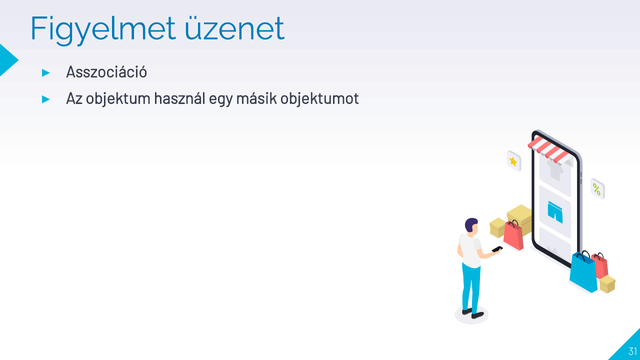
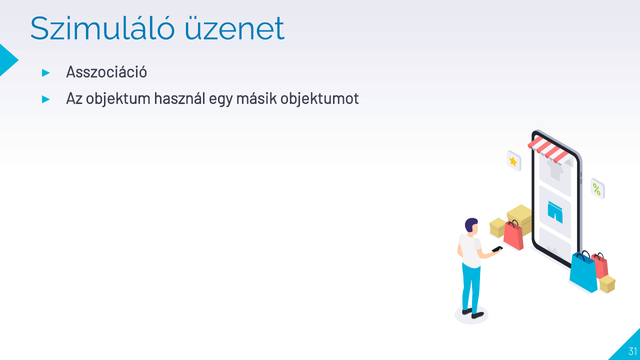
Figyelmet: Figyelmet -> Szimuláló
